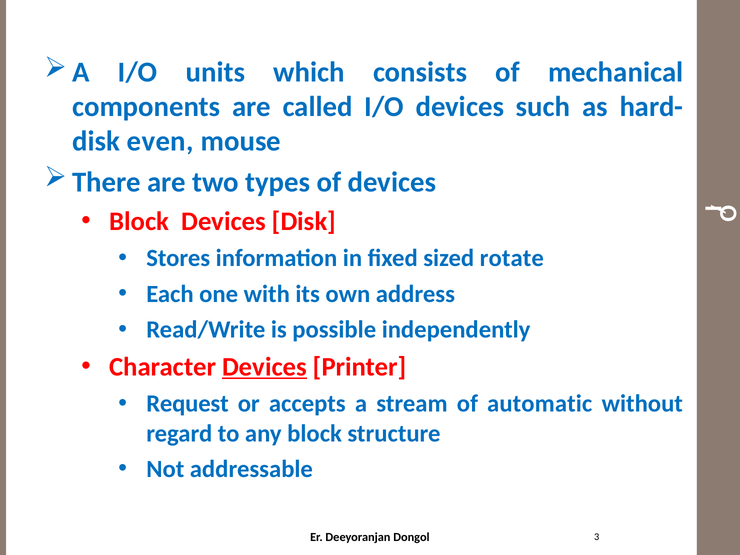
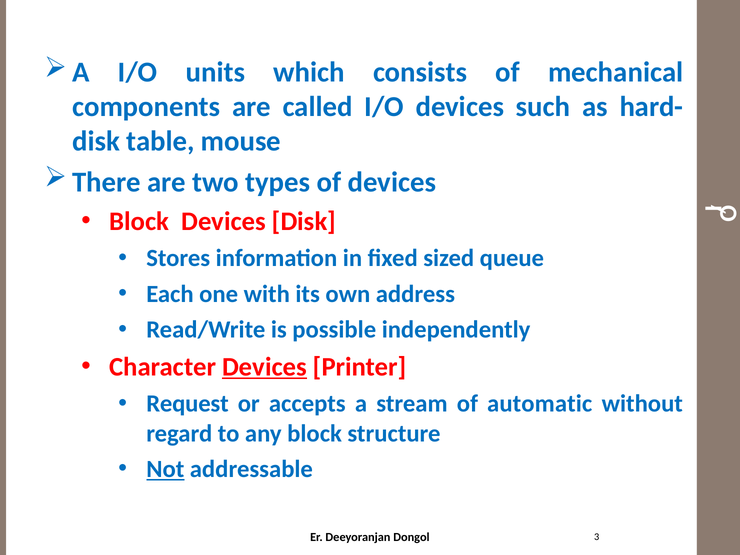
even: even -> table
rotate: rotate -> queue
Not underline: none -> present
